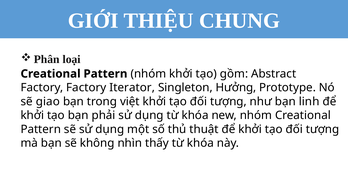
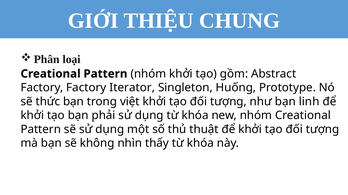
Hưởng: Hưởng -> Huống
giao: giao -> thức
